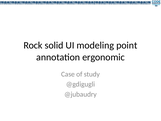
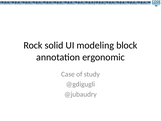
point: point -> block
